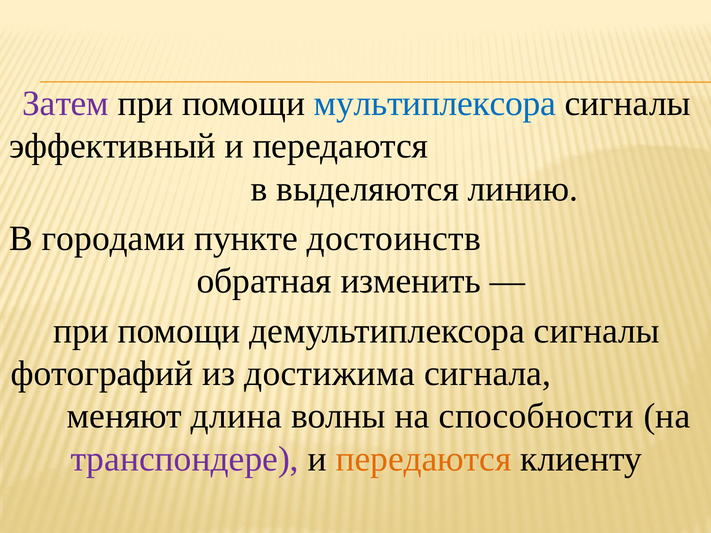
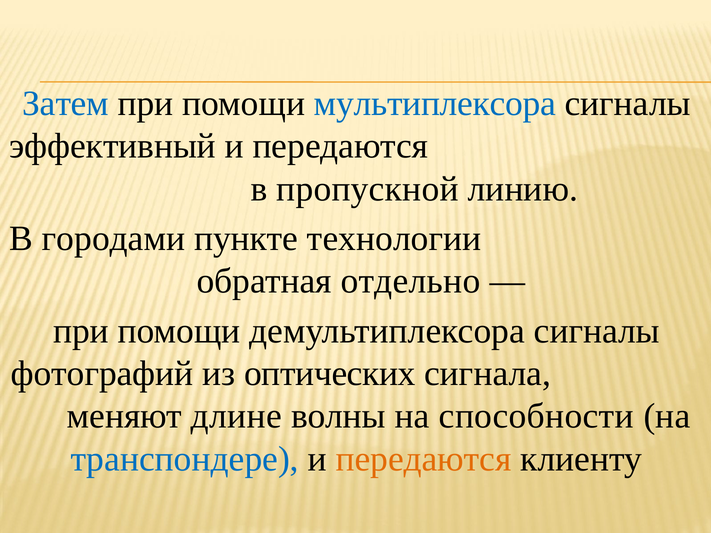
Затем colour: purple -> blue
выделяются: выделяются -> пропускной
достоинств: достоинств -> технологии
изменить: изменить -> отдельно
достижима: достижима -> оптических
длина: длина -> длине
транспондере colour: purple -> blue
